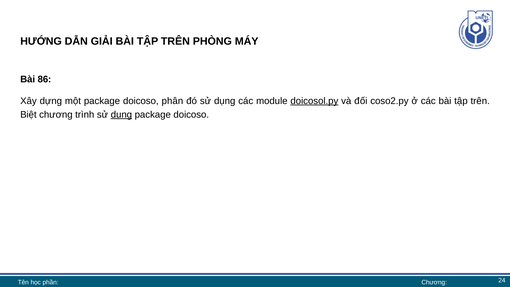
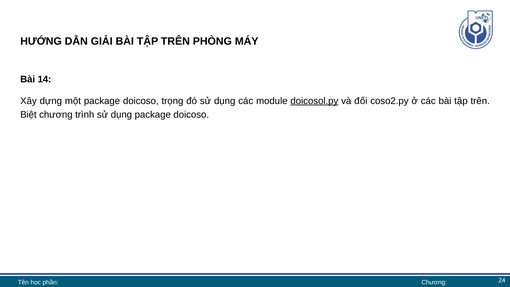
86: 86 -> 14
phân: phân -> trọng
dụng at (121, 115) underline: present -> none
